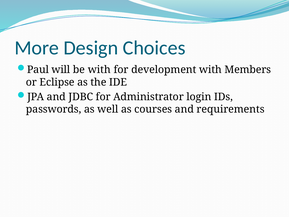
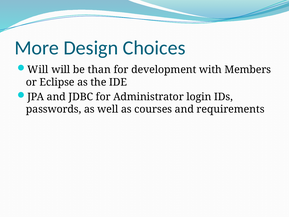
Paul at (38, 70): Paul -> Will
be with: with -> than
